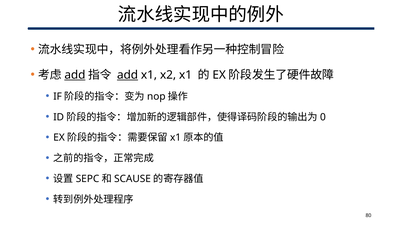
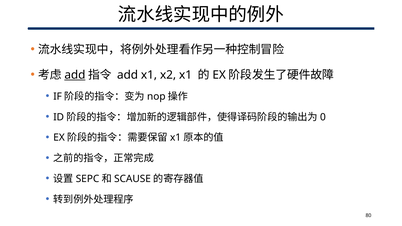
add at (128, 75) underline: present -> none
